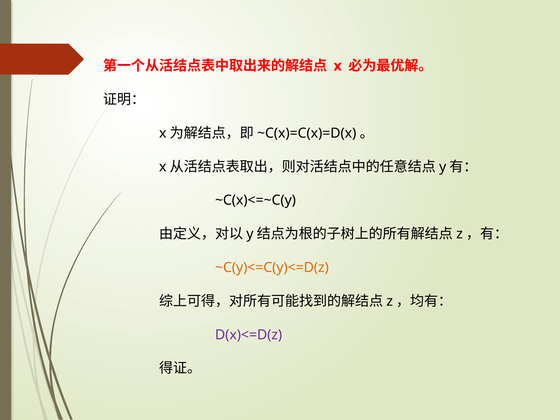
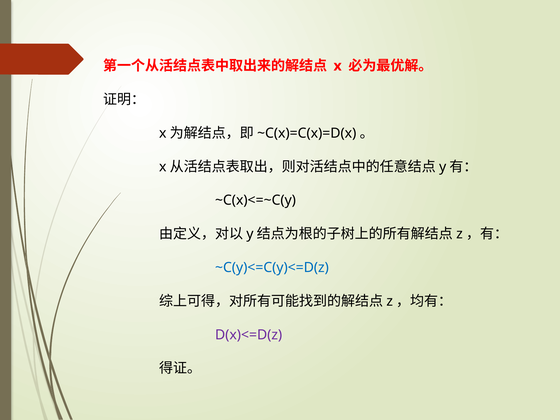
~C(y)<=C(y)<=D(z colour: orange -> blue
